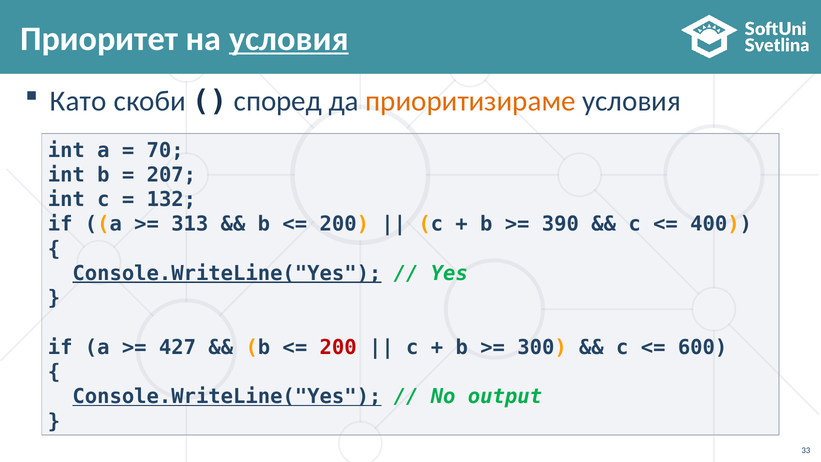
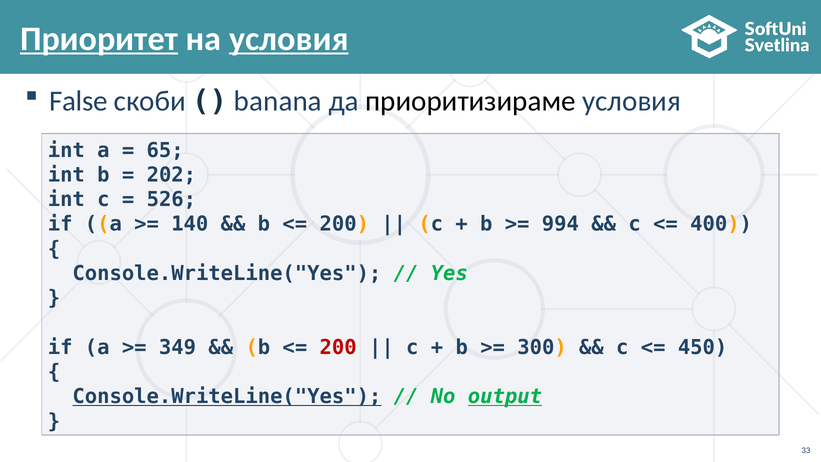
Приоритет underline: none -> present
Като: Като -> False
според: според -> banana
приоритизираме colour: orange -> black
70: 70 -> 65
207: 207 -> 202
132: 132 -> 526
313: 313 -> 140
390: 390 -> 994
Console.WriteLine("Yes at (227, 273) underline: present -> none
427: 427 -> 349
600: 600 -> 450
output underline: none -> present
